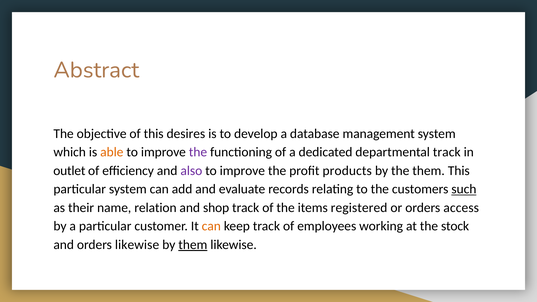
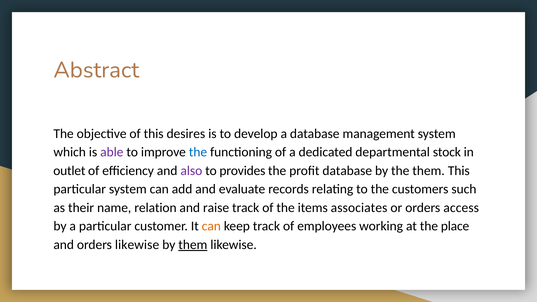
able colour: orange -> purple
the at (198, 152) colour: purple -> blue
departmental track: track -> stock
improve at (242, 171): improve -> provides
profit products: products -> database
such underline: present -> none
shop: shop -> raise
registered: registered -> associates
stock: stock -> place
